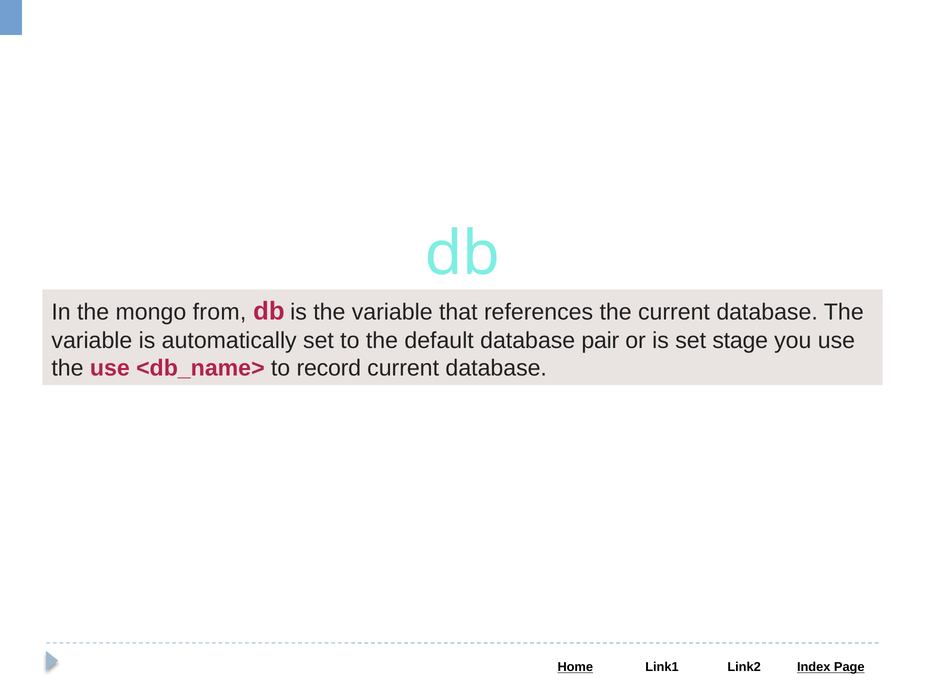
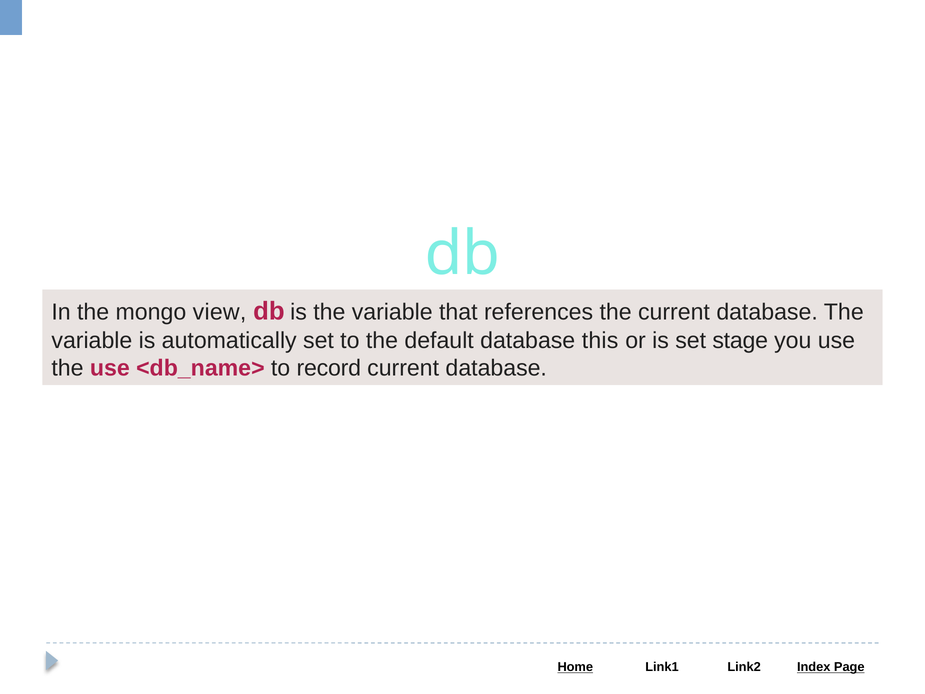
from: from -> view
pair: pair -> this
